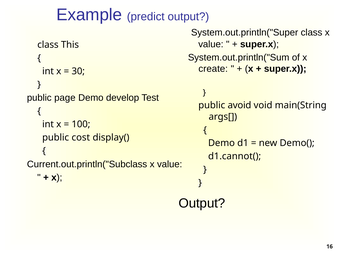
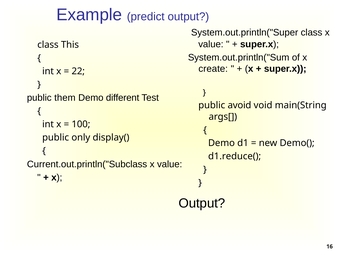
30: 30 -> 22
page: page -> them
develop: develop -> different
cost: cost -> only
d1.cannot(: d1.cannot( -> d1.reduce(
